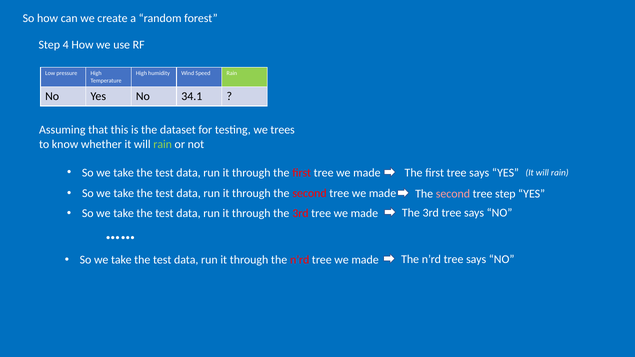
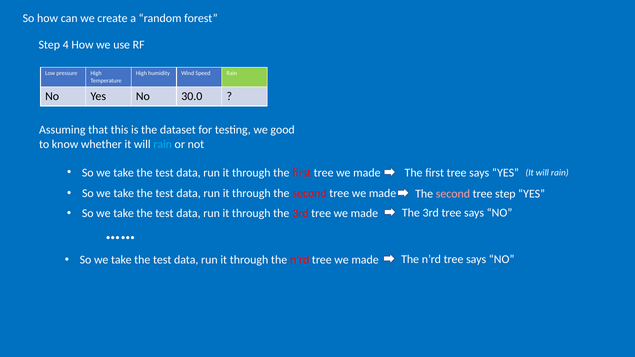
34.1: 34.1 -> 30.0
trees: trees -> good
rain at (163, 144) colour: light green -> light blue
